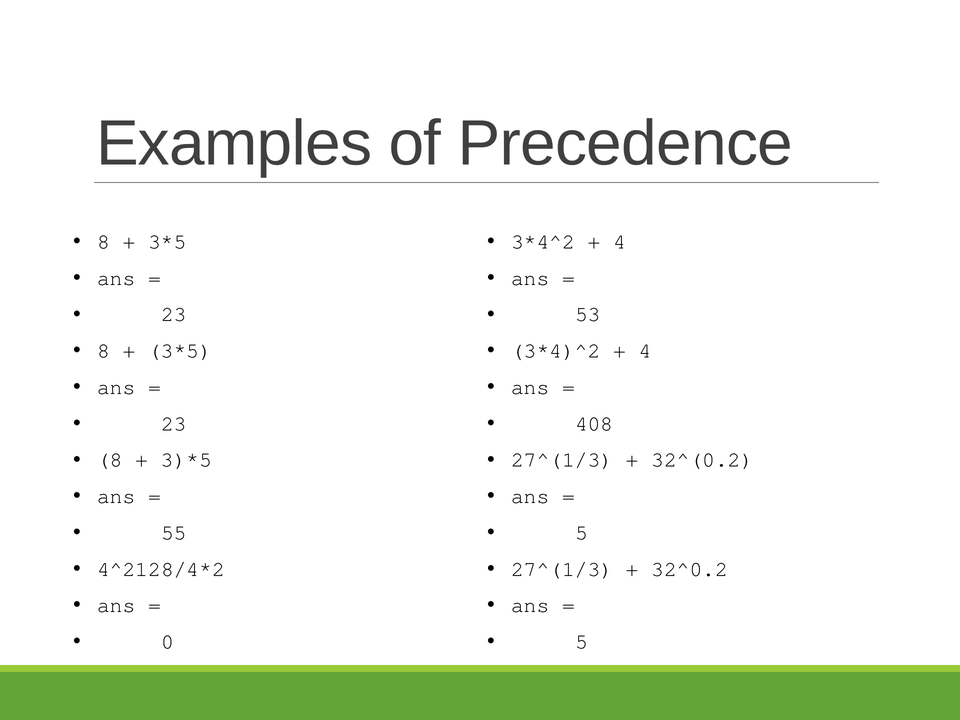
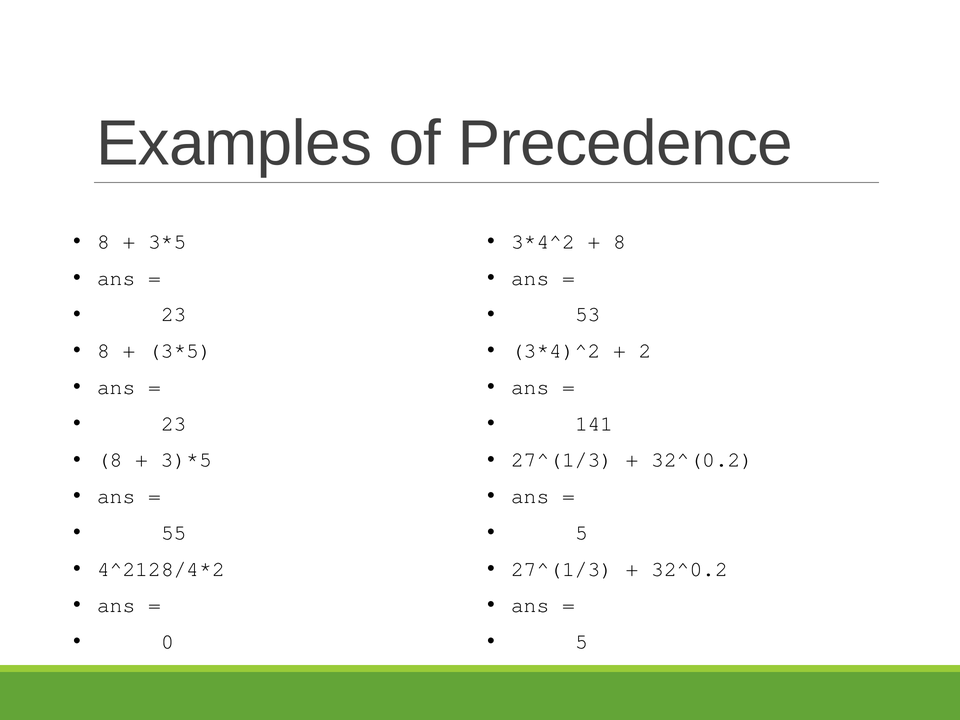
4 at (620, 242): 4 -> 8
4 at (645, 351): 4 -> 2
408: 408 -> 141
